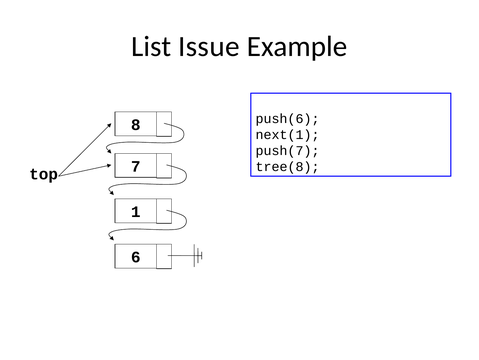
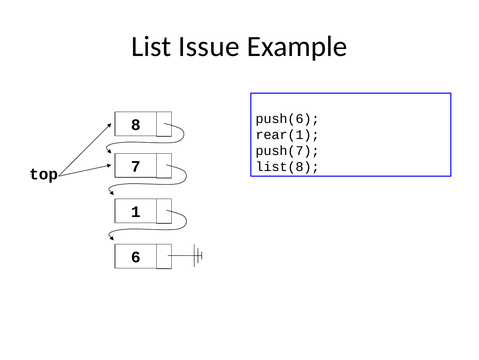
next(1: next(1 -> rear(1
tree(8: tree(8 -> list(8
